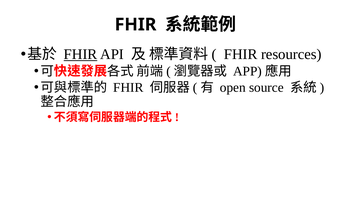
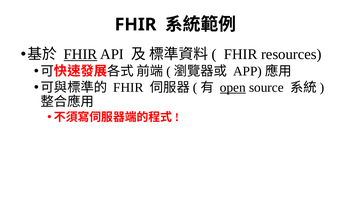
open underline: none -> present
